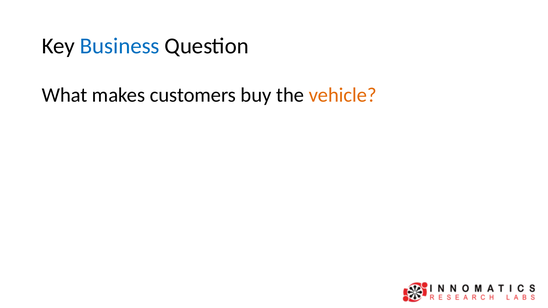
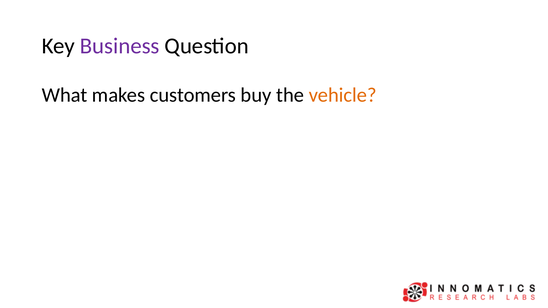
Business colour: blue -> purple
